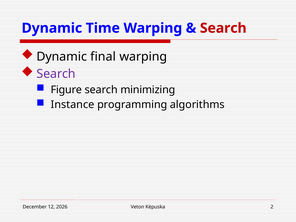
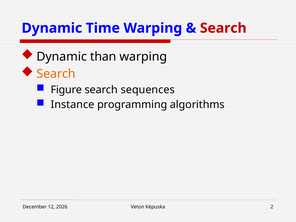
final: final -> than
Search at (56, 74) colour: purple -> orange
minimizing: minimizing -> sequences
